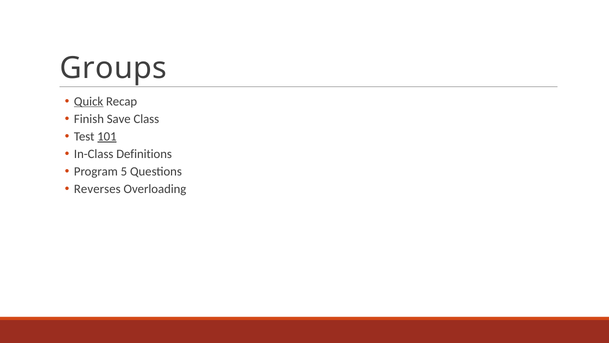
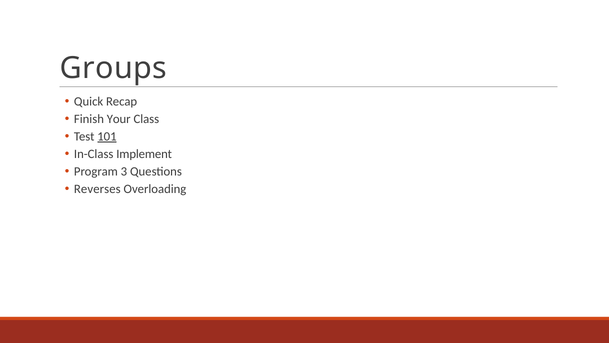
Quick underline: present -> none
Save: Save -> Your
Definitions: Definitions -> Implement
5: 5 -> 3
